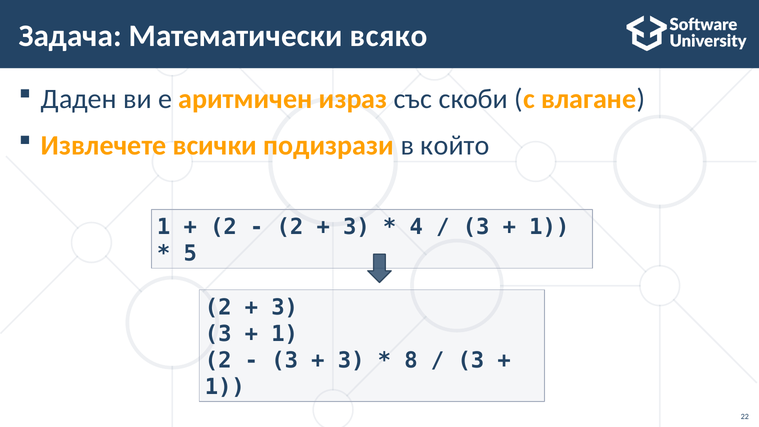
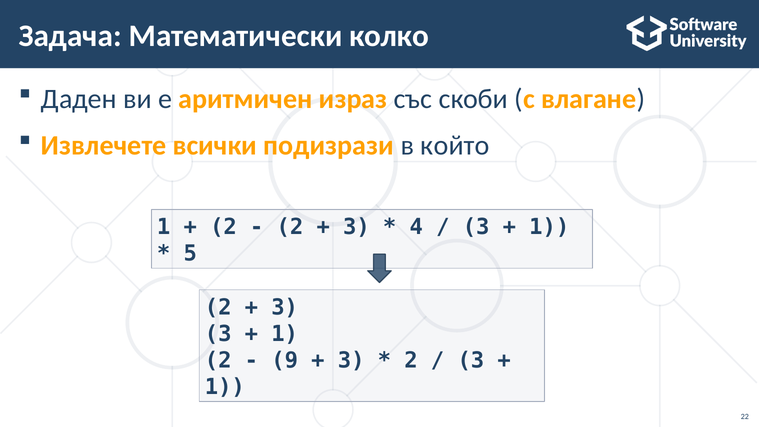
всяко: всяко -> колко
3 at (285, 360): 3 -> 9
8 at (411, 360): 8 -> 2
